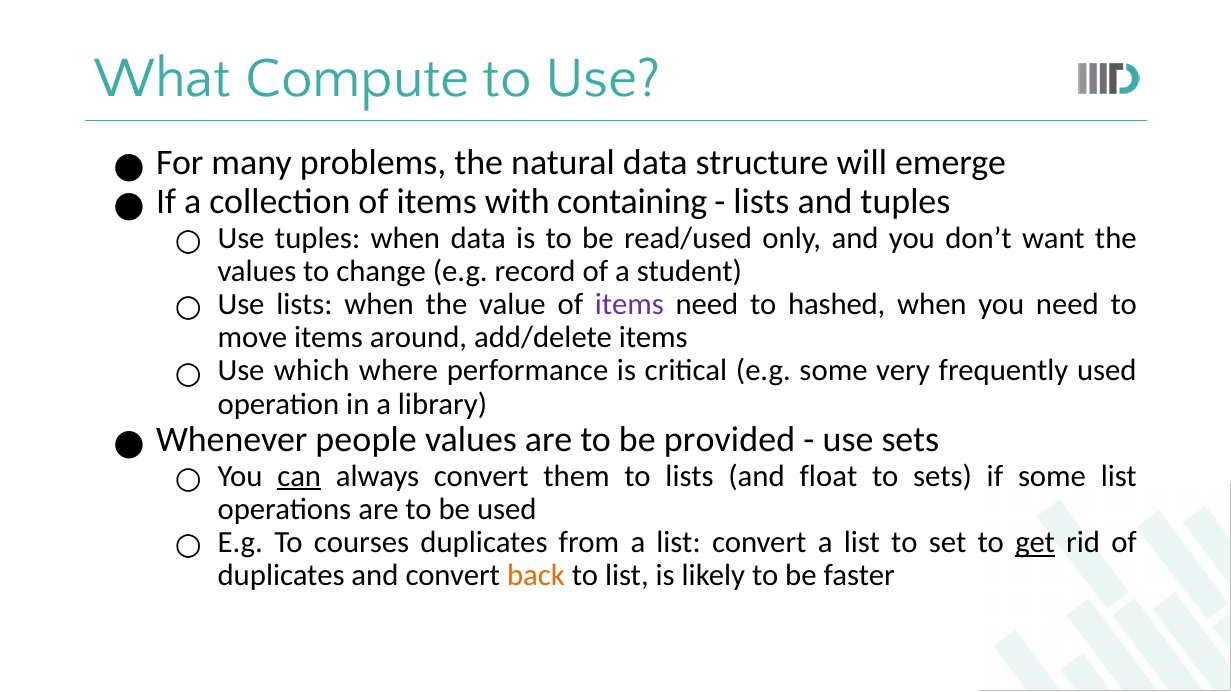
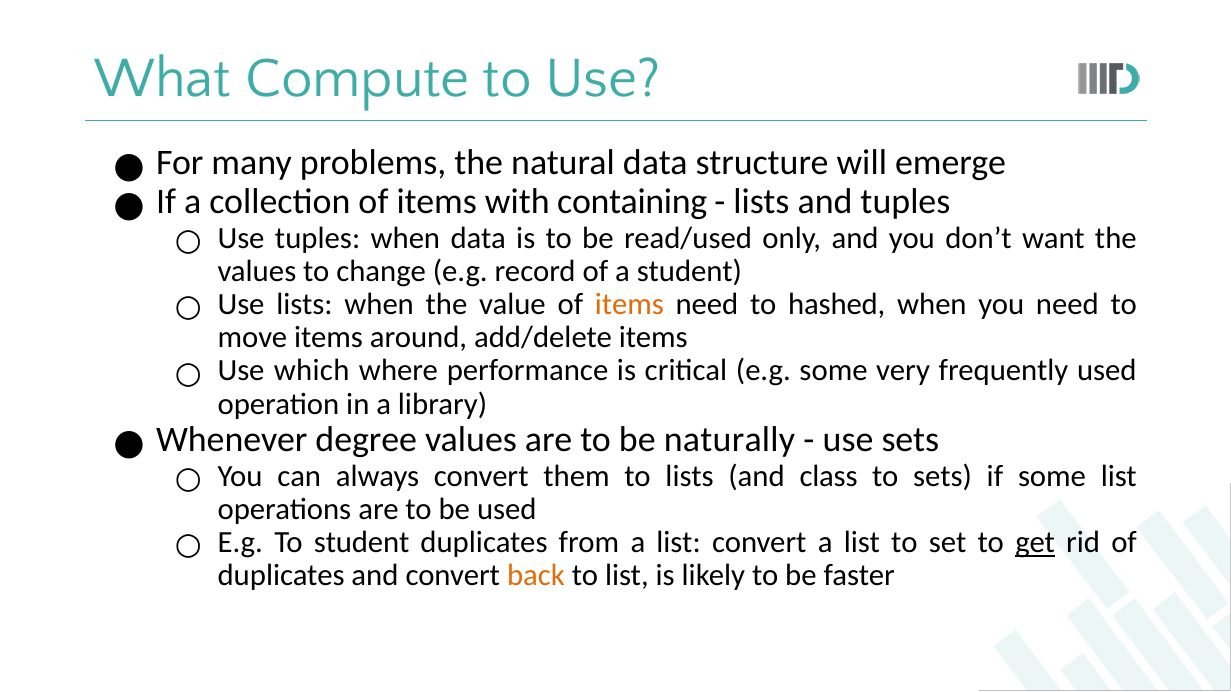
items at (629, 305) colour: purple -> orange
people: people -> degree
provided: provided -> naturally
can underline: present -> none
float: float -> class
To courses: courses -> student
